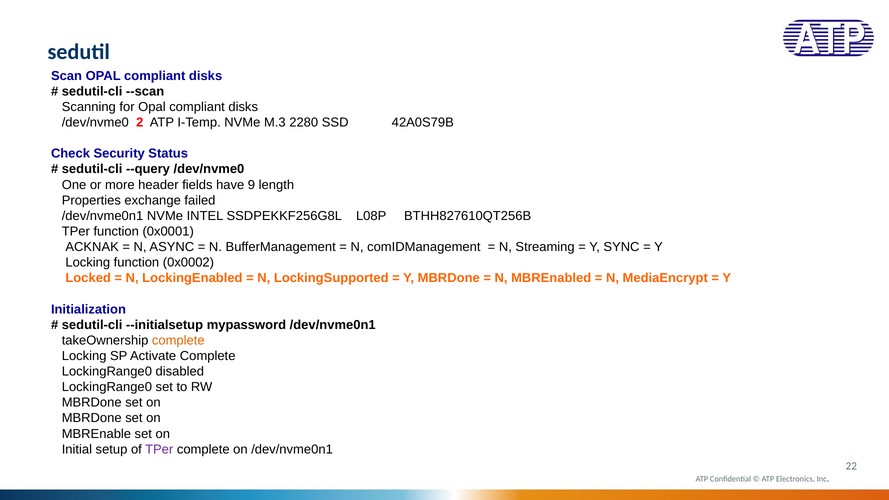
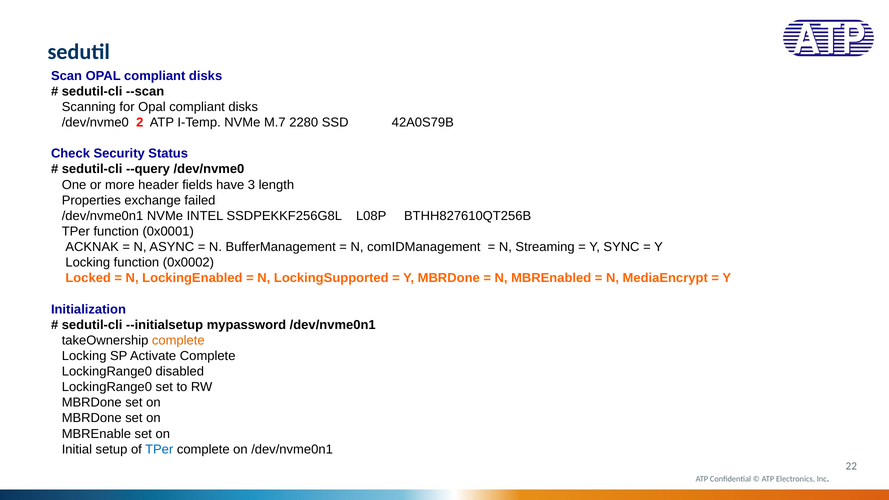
M.3: M.3 -> M.7
9: 9 -> 3
TPer at (159, 449) colour: purple -> blue
